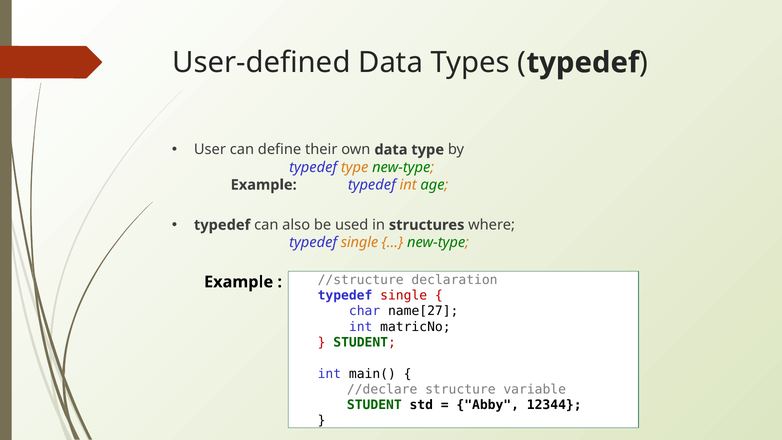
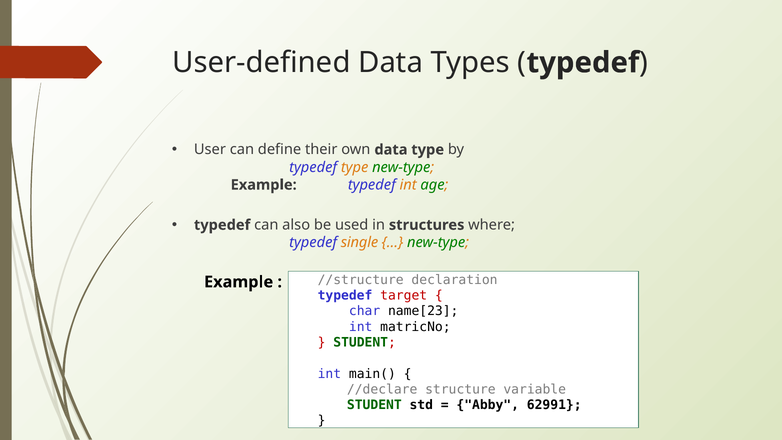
single at (404, 295): single -> target
name[27: name[27 -> name[23
12344: 12344 -> 62991
